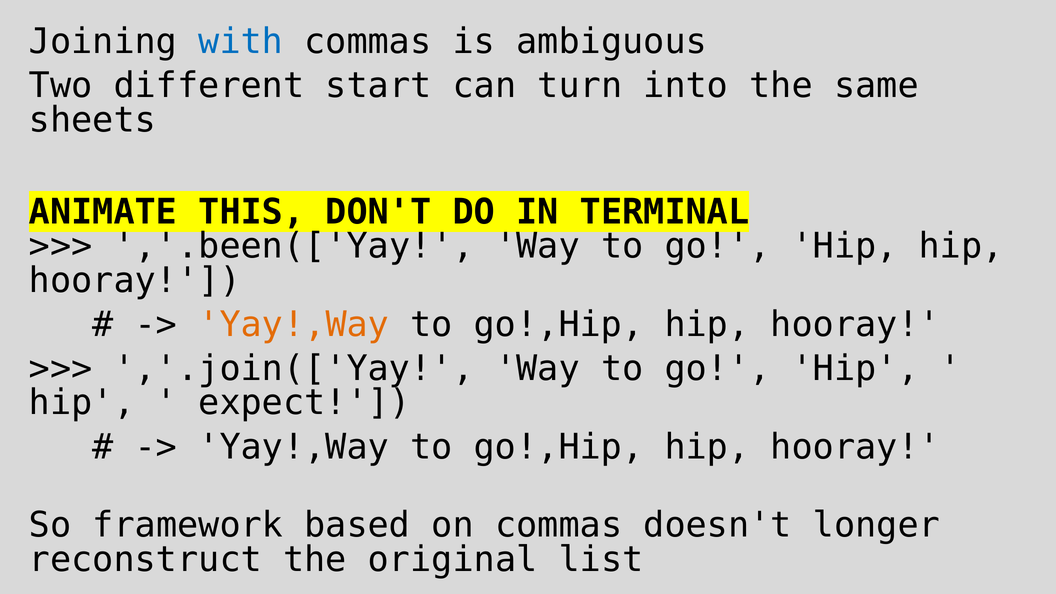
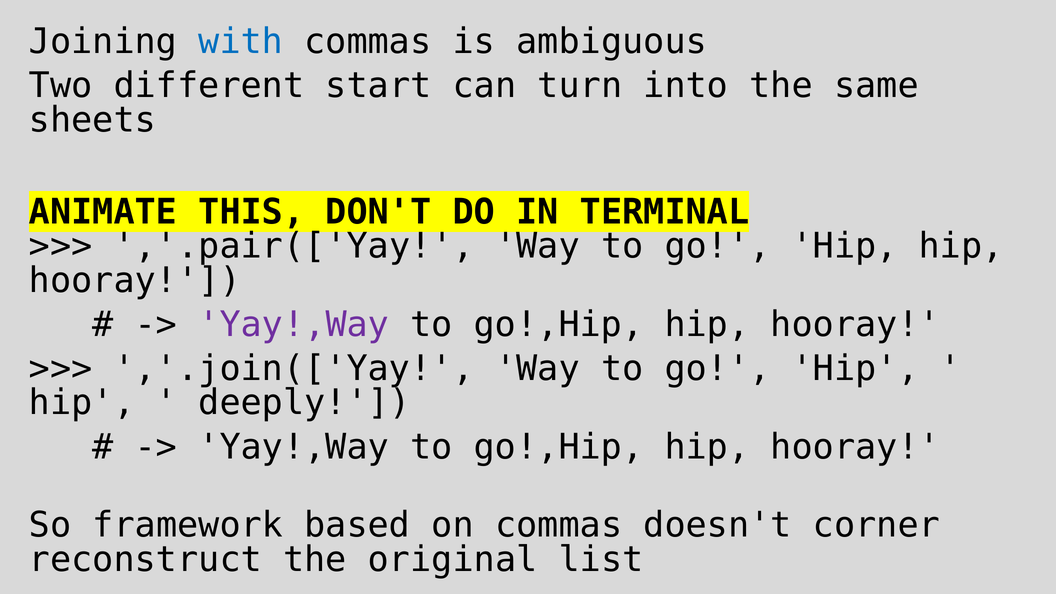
,'.been(['Yay: ,'.been(['Yay -> ,'.pair(['Yay
Yay!,Way at (294, 325) colour: orange -> purple
expect: expect -> deeply
longer: longer -> corner
